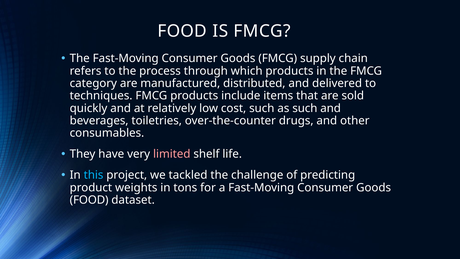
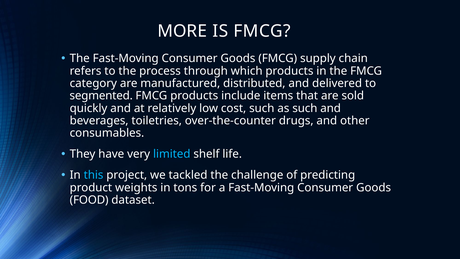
FOOD at (182, 31): FOOD -> MORE
techniques: techniques -> segmented
limited colour: pink -> light blue
